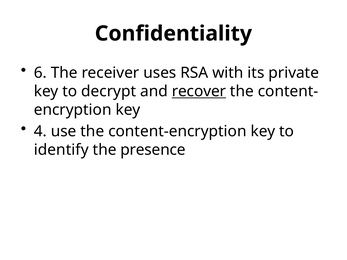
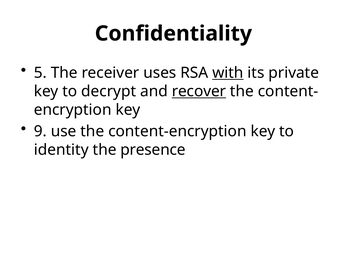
6: 6 -> 5
with underline: none -> present
4: 4 -> 9
identify: identify -> identity
